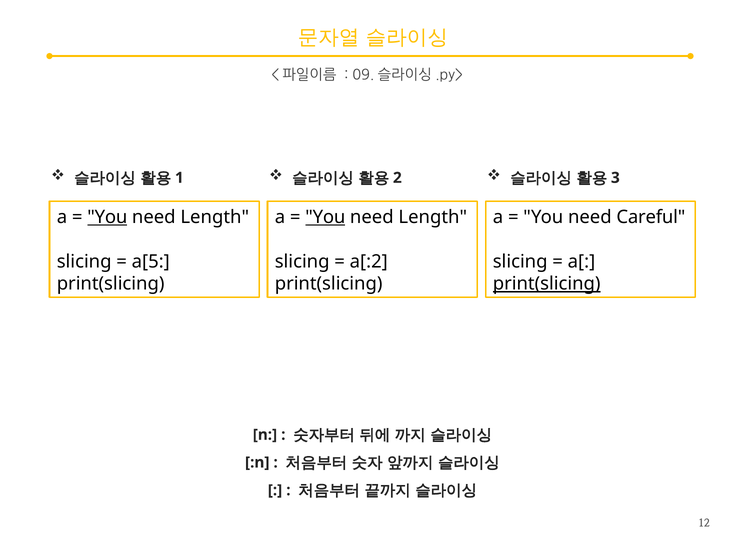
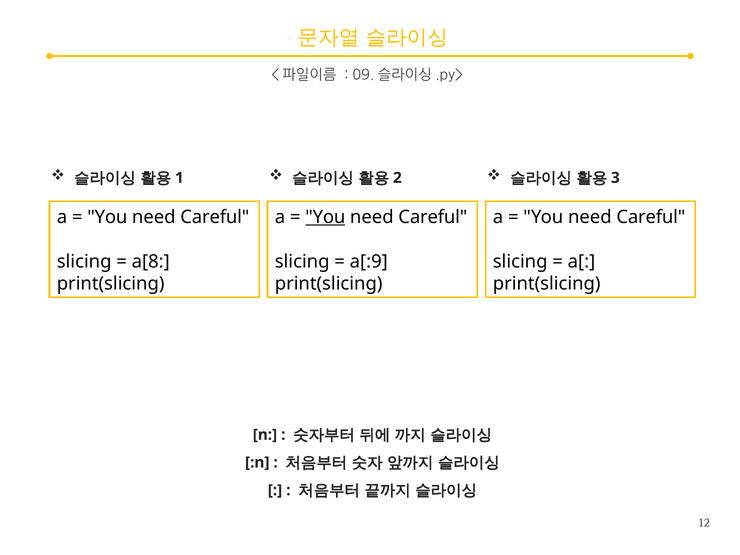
You at (107, 217) underline: present -> none
Length at (215, 217): Length -> Careful
Length at (433, 217): Length -> Careful
a[5: a[5 -> a[8
a[:2: a[:2 -> a[:9
print(slicing at (547, 284) underline: present -> none
